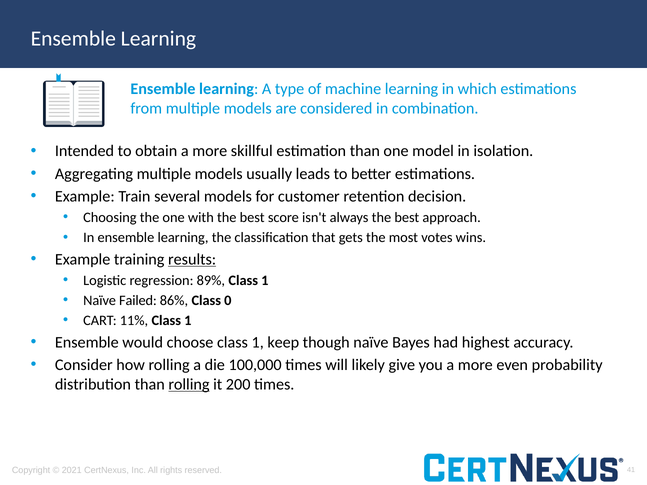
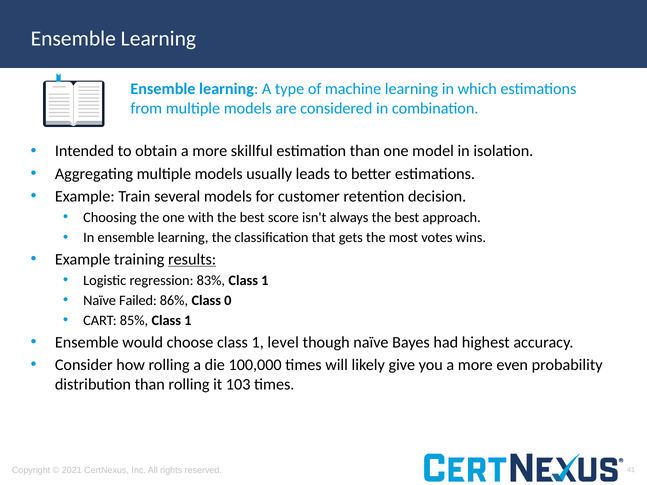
89%: 89% -> 83%
11%: 11% -> 85%
keep: keep -> level
rolling at (189, 384) underline: present -> none
200: 200 -> 103
